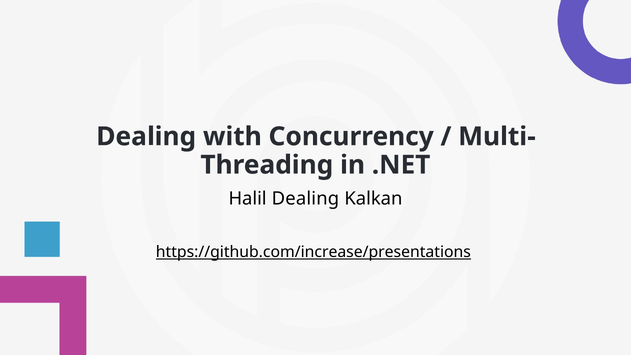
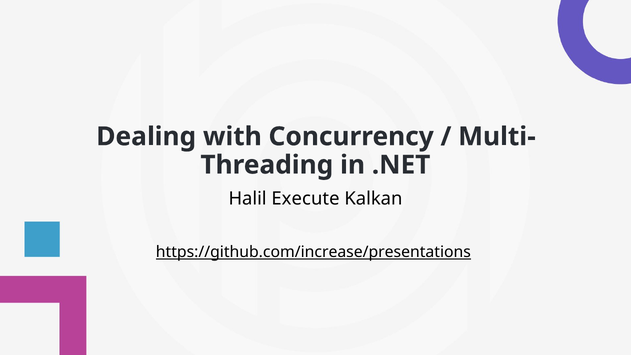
Halil Dealing: Dealing -> Execute
